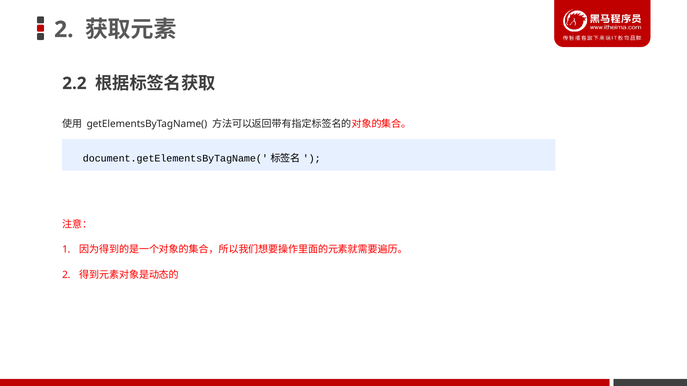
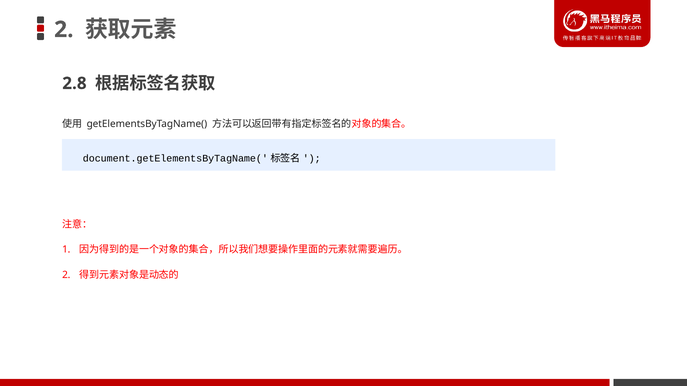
2.2: 2.2 -> 2.8
